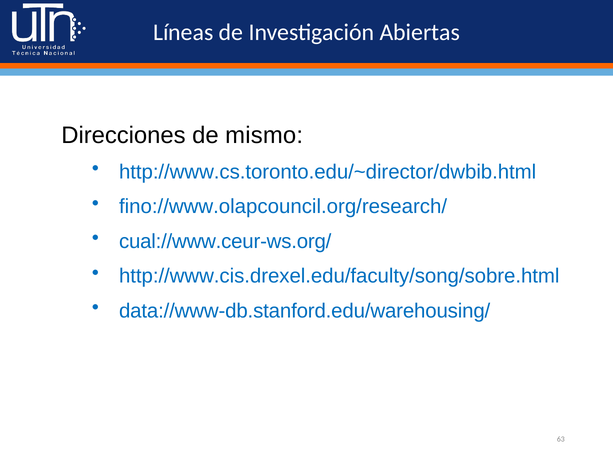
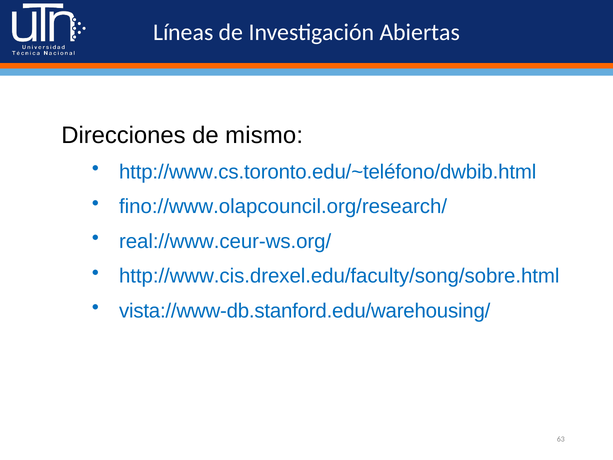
http://www.cs.toronto.edu/~director/dwbib.html: http://www.cs.toronto.edu/~director/dwbib.html -> http://www.cs.toronto.edu/~teléfono/dwbib.html
cual://www.ceur-ws.org/: cual://www.ceur-ws.org/ -> real://www.ceur-ws.org/
data://www-db.stanford.edu/warehousing/: data://www-db.stanford.edu/warehousing/ -> vista://www-db.stanford.edu/warehousing/
